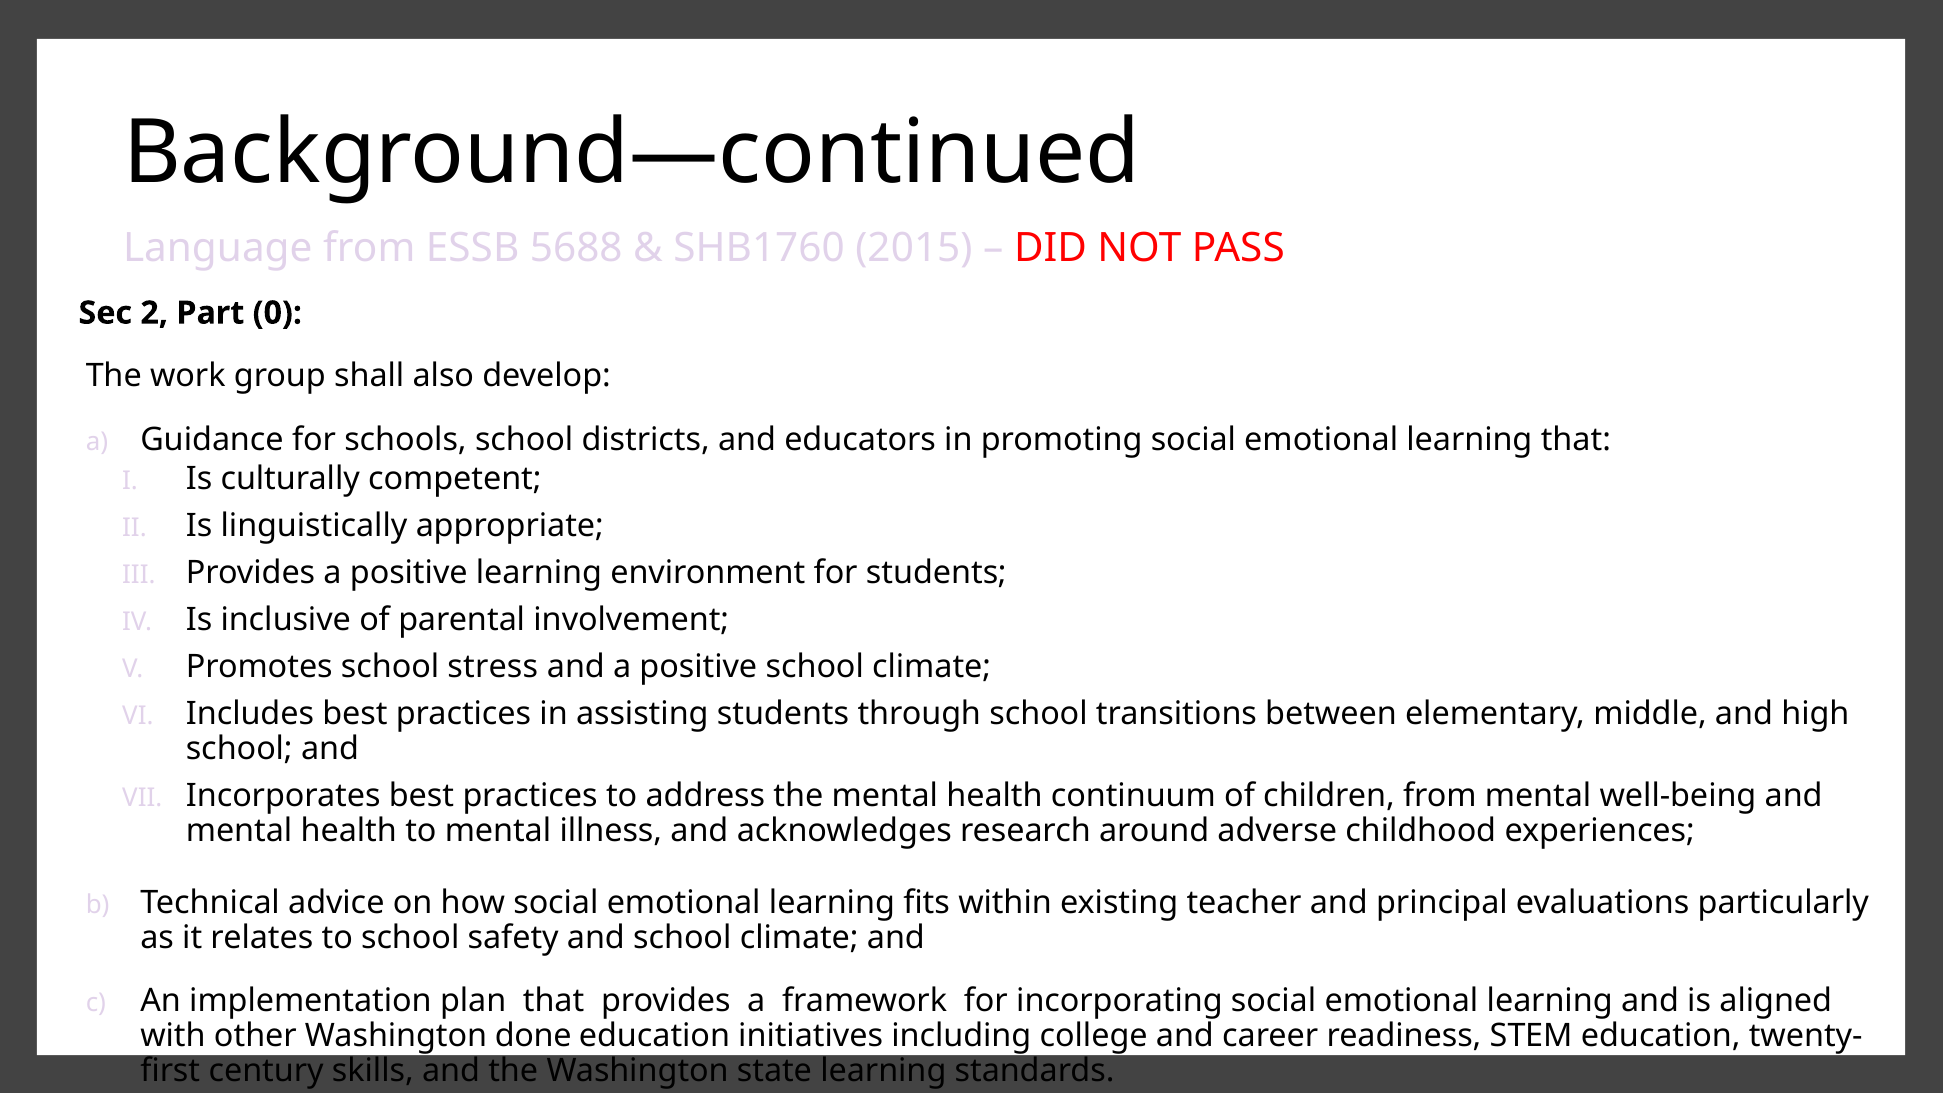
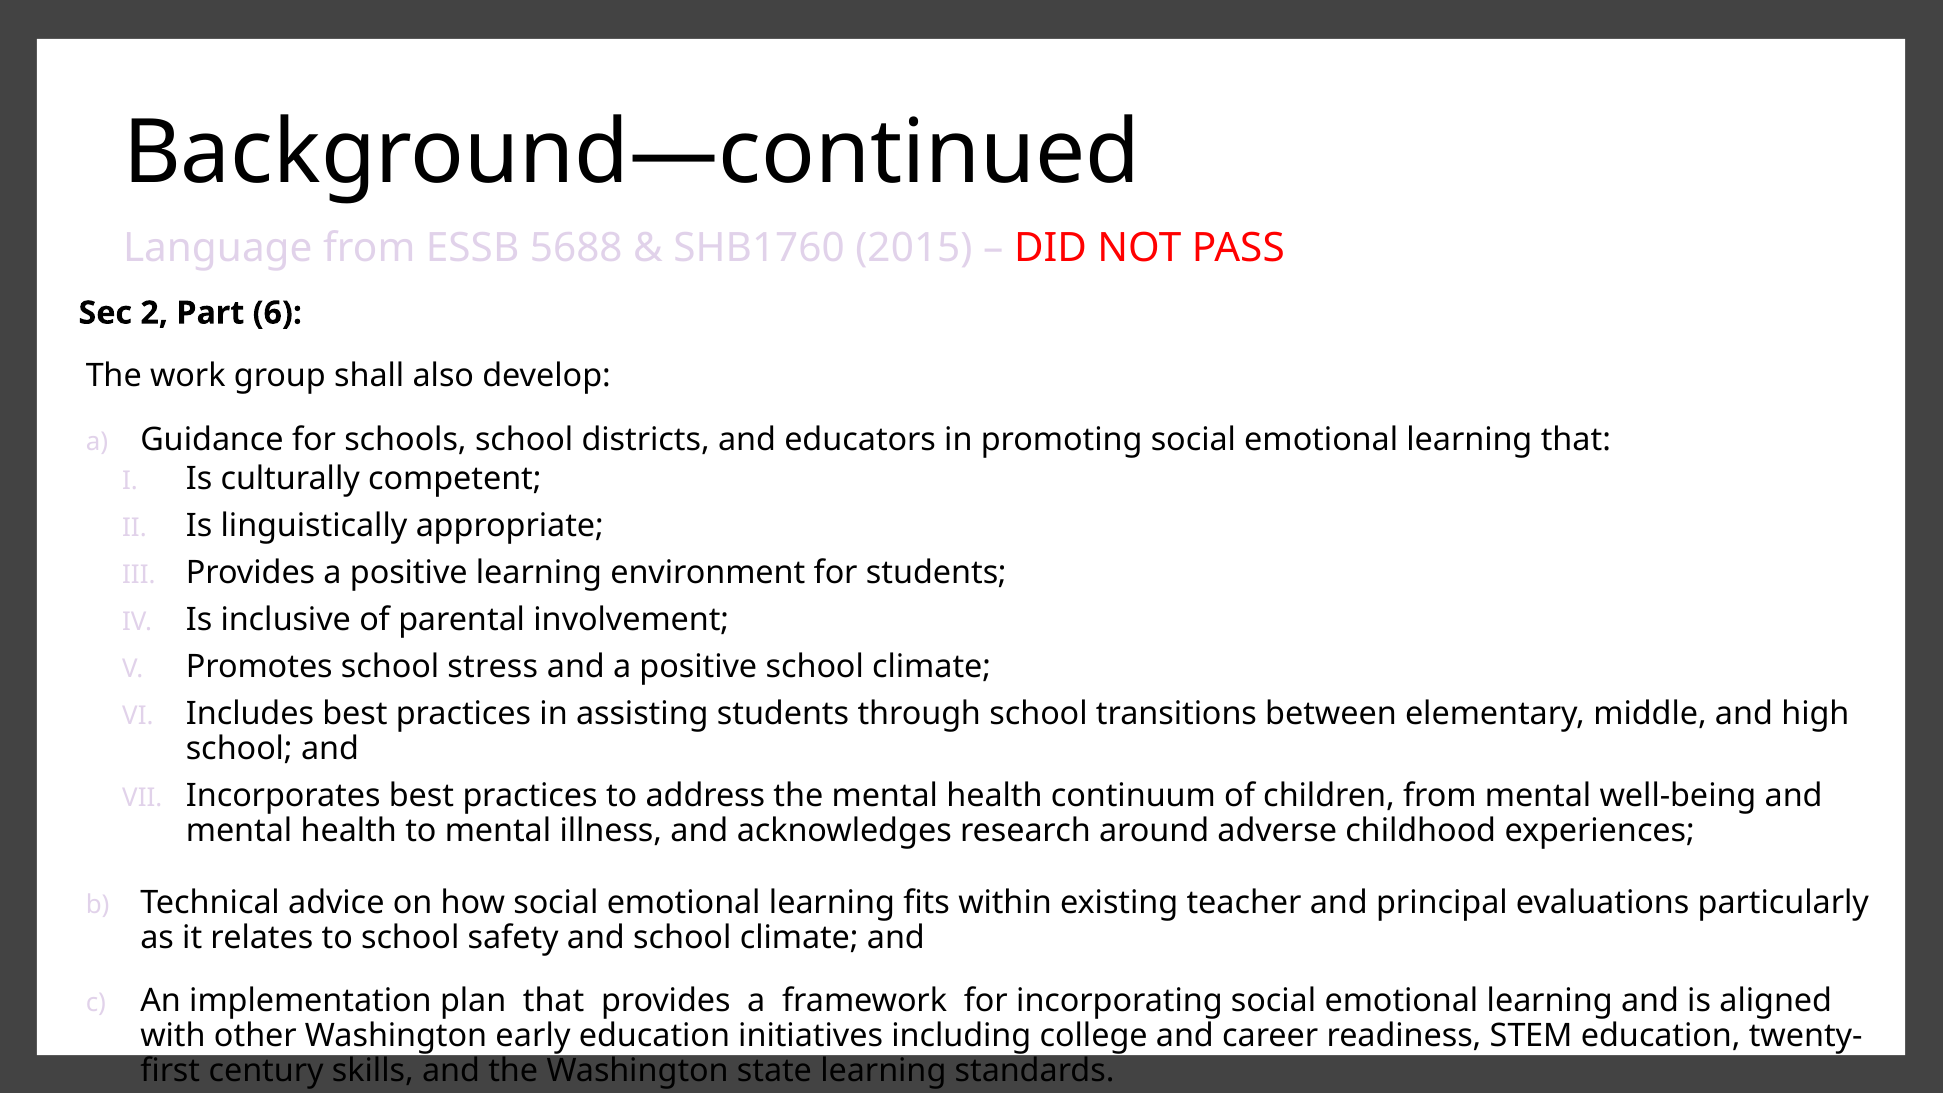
0: 0 -> 6
done: done -> early
